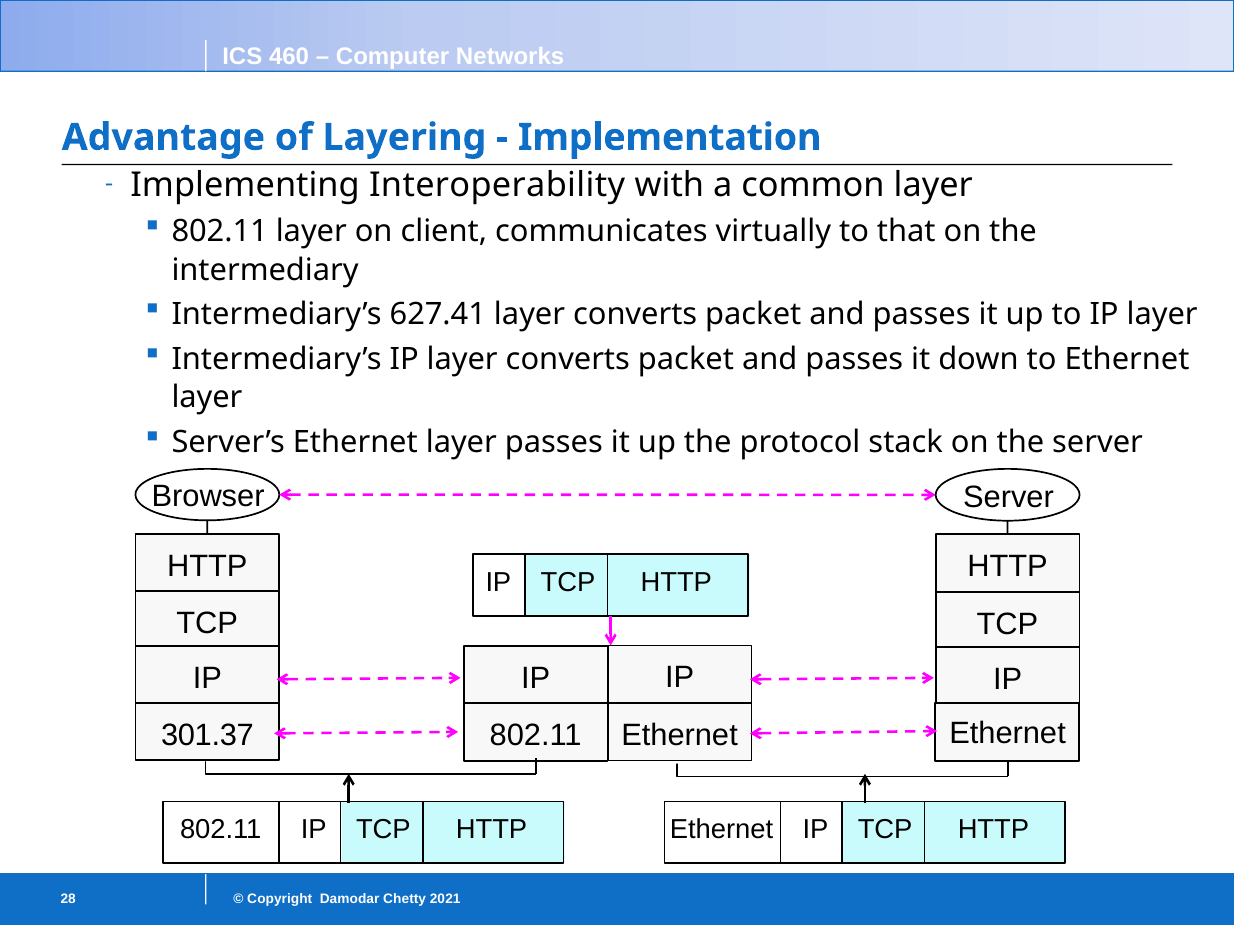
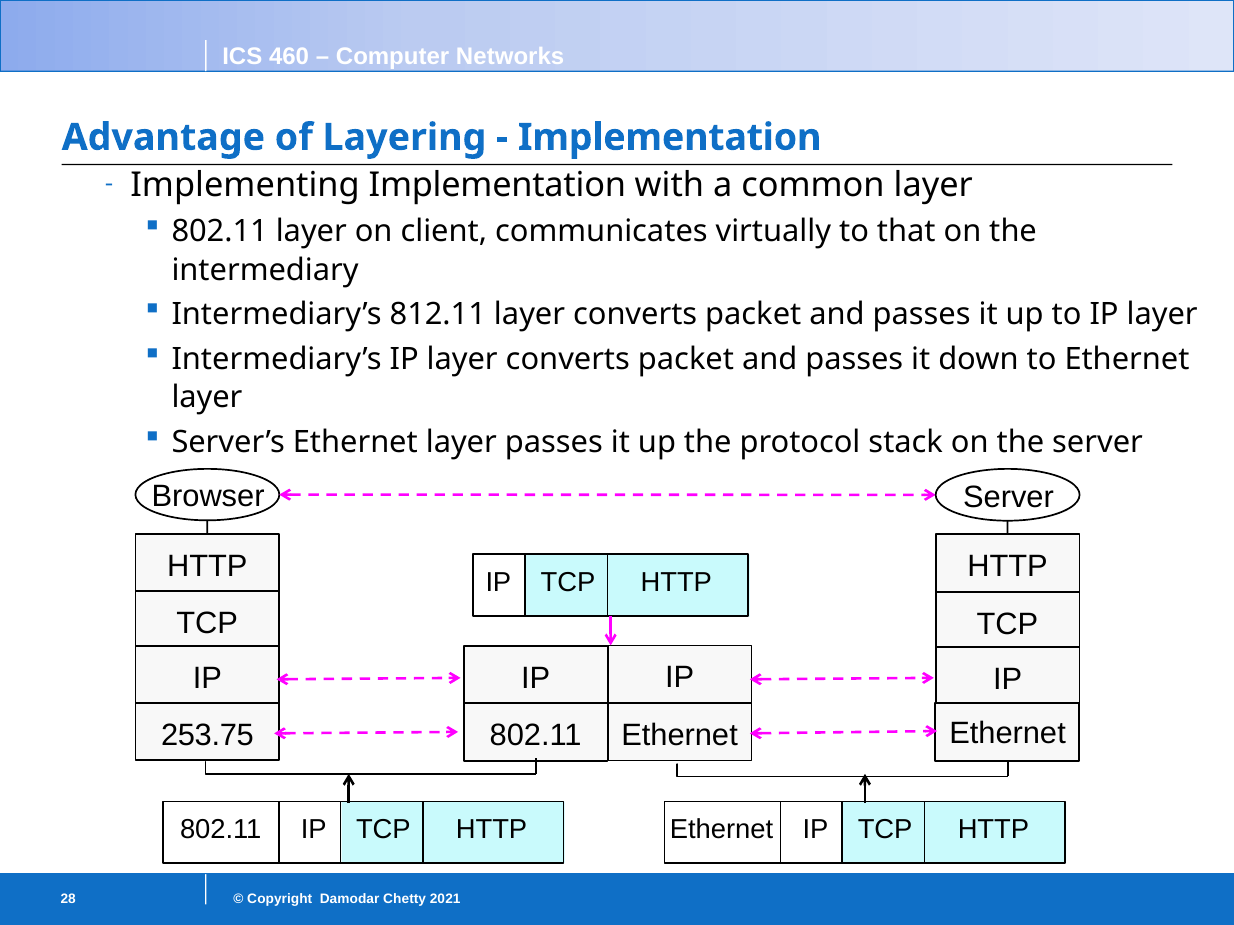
Implementing Interoperability: Interoperability -> Implementation
627.41: 627.41 -> 812.11
301.37: 301.37 -> 253.75
